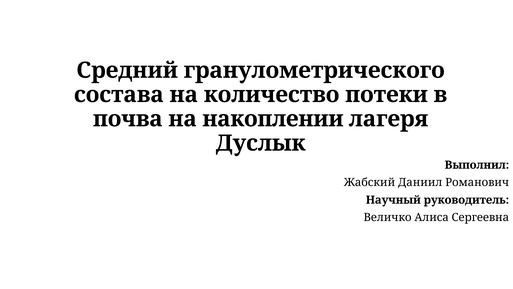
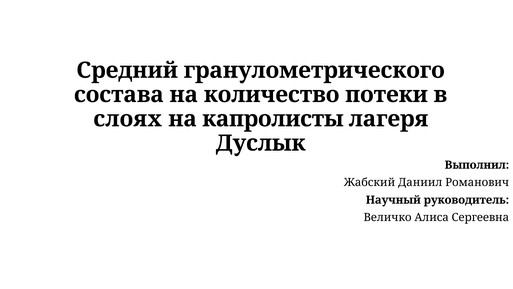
почва: почва -> слоях
накоплении: накоплении -> капролисты
